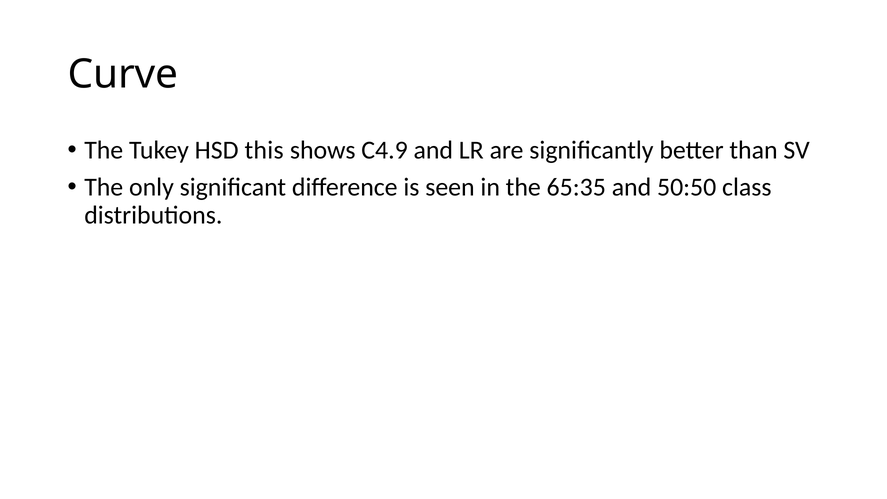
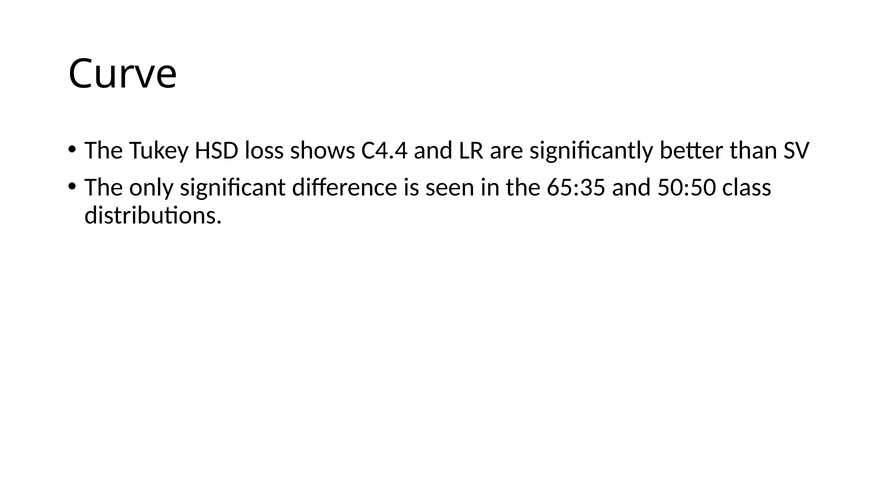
this: this -> loss
C4.9: C4.9 -> C4.4
